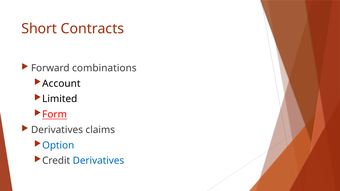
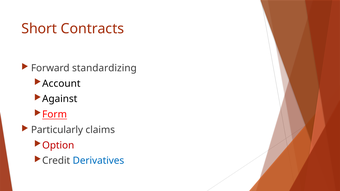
combinations: combinations -> standardizing
Limited: Limited -> Against
Derivatives at (57, 130): Derivatives -> Particularly
Option colour: blue -> red
